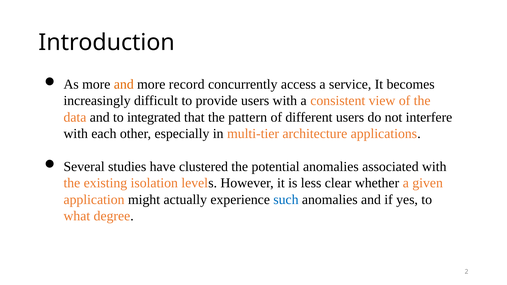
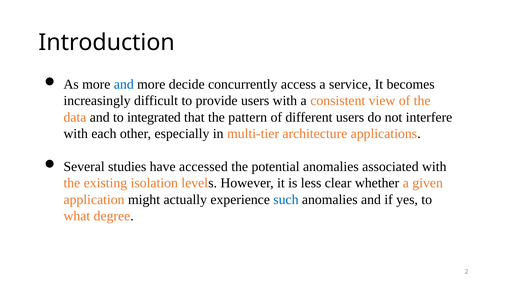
and at (124, 84) colour: orange -> blue
record: record -> decide
clustered: clustered -> accessed
